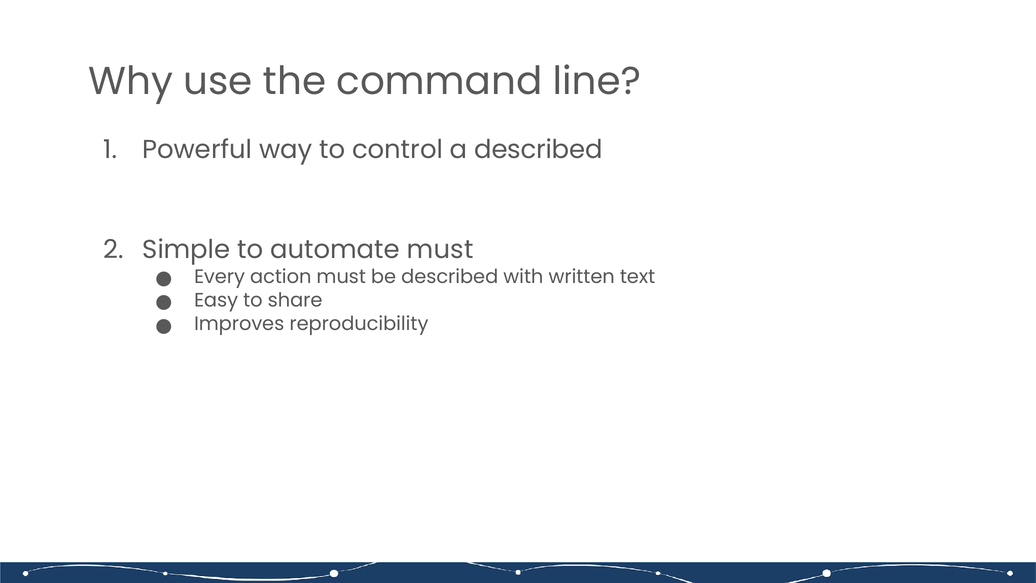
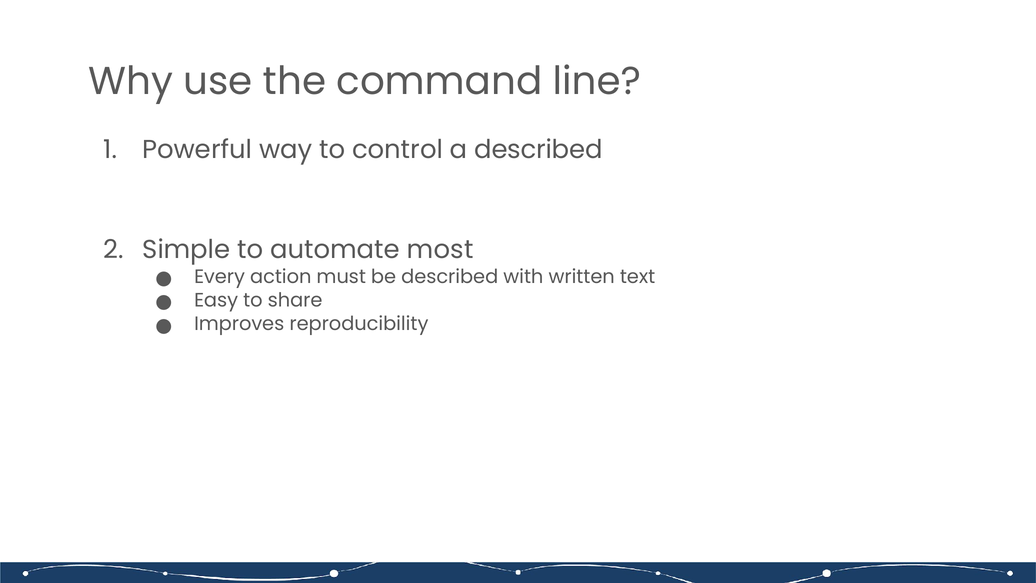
automate must: must -> most
